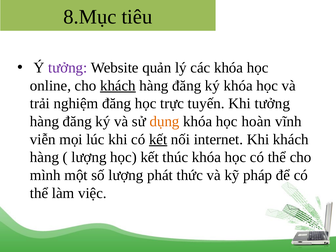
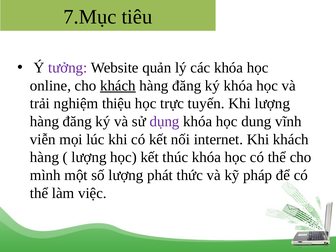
8.Mục: 8.Mục -> 7.Mục
nghiệm đăng: đăng -> thiệu
Khi tưởng: tưởng -> lượng
dụng colour: orange -> purple
hoàn: hoàn -> dung
kết at (158, 139) underline: present -> none
